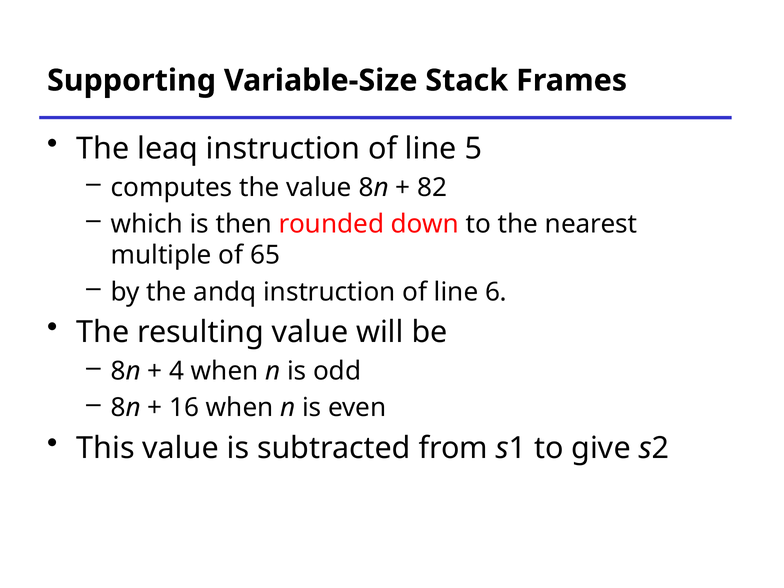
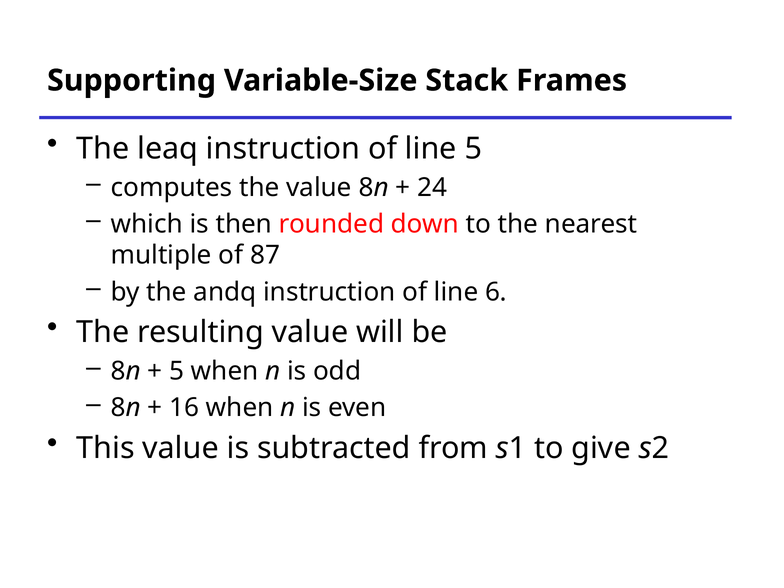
82: 82 -> 24
65: 65 -> 87
4 at (177, 371): 4 -> 5
